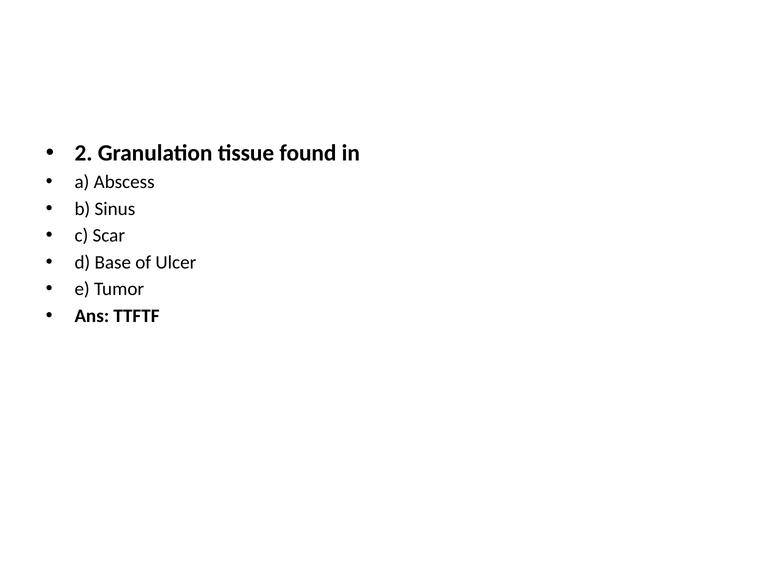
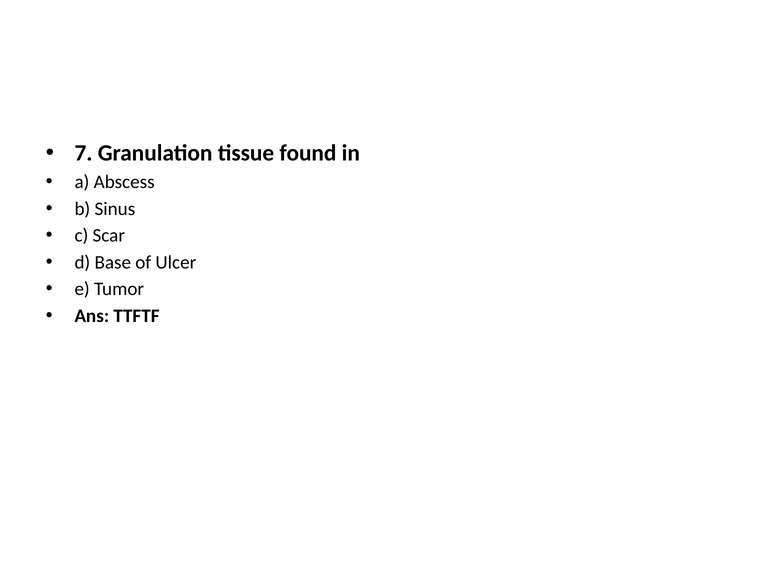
2: 2 -> 7
